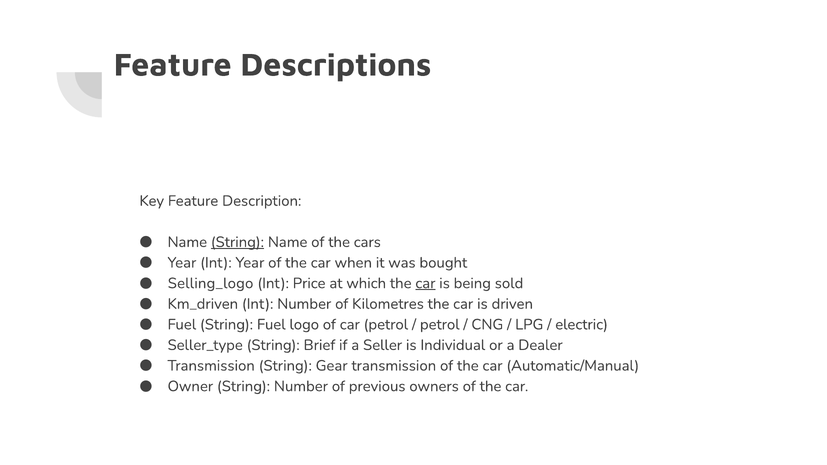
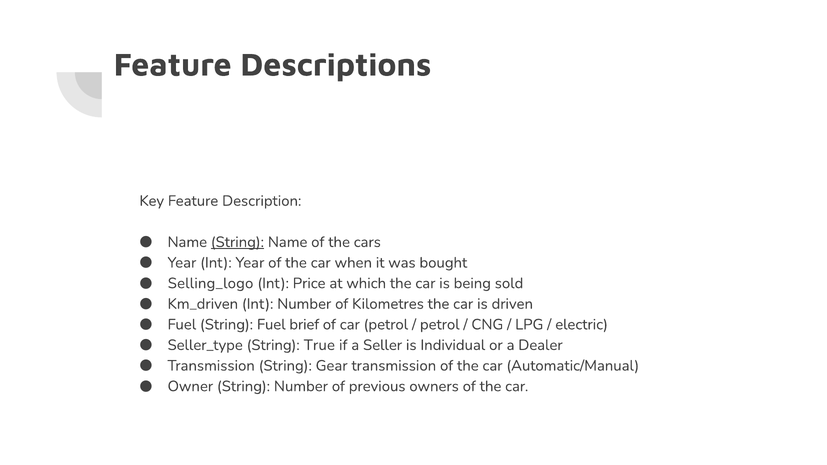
car at (425, 283) underline: present -> none
logo: logo -> brief
Brief: Brief -> True
